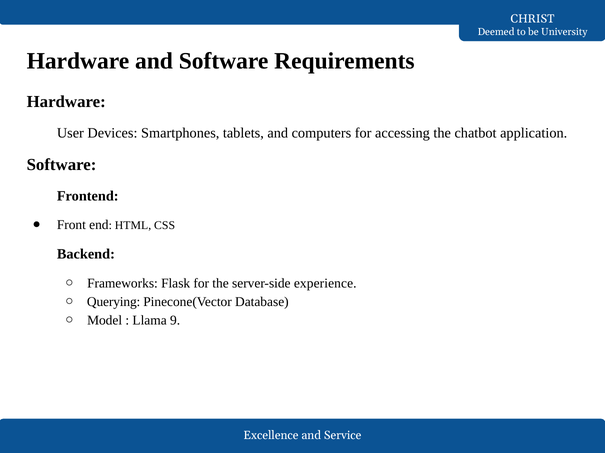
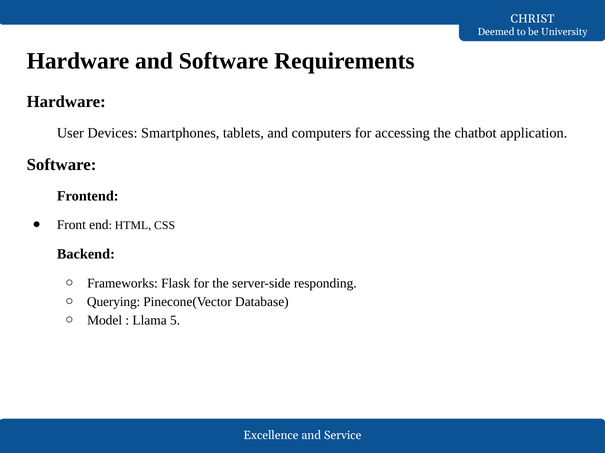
experience: experience -> responding
9: 9 -> 5
